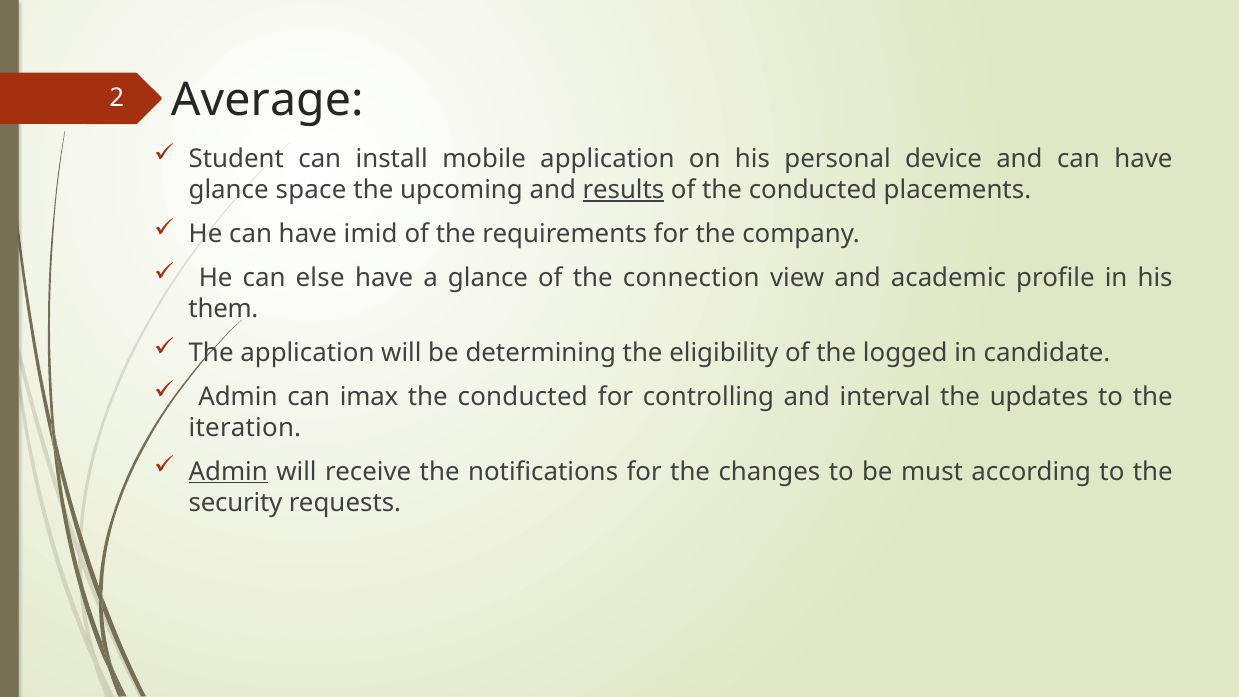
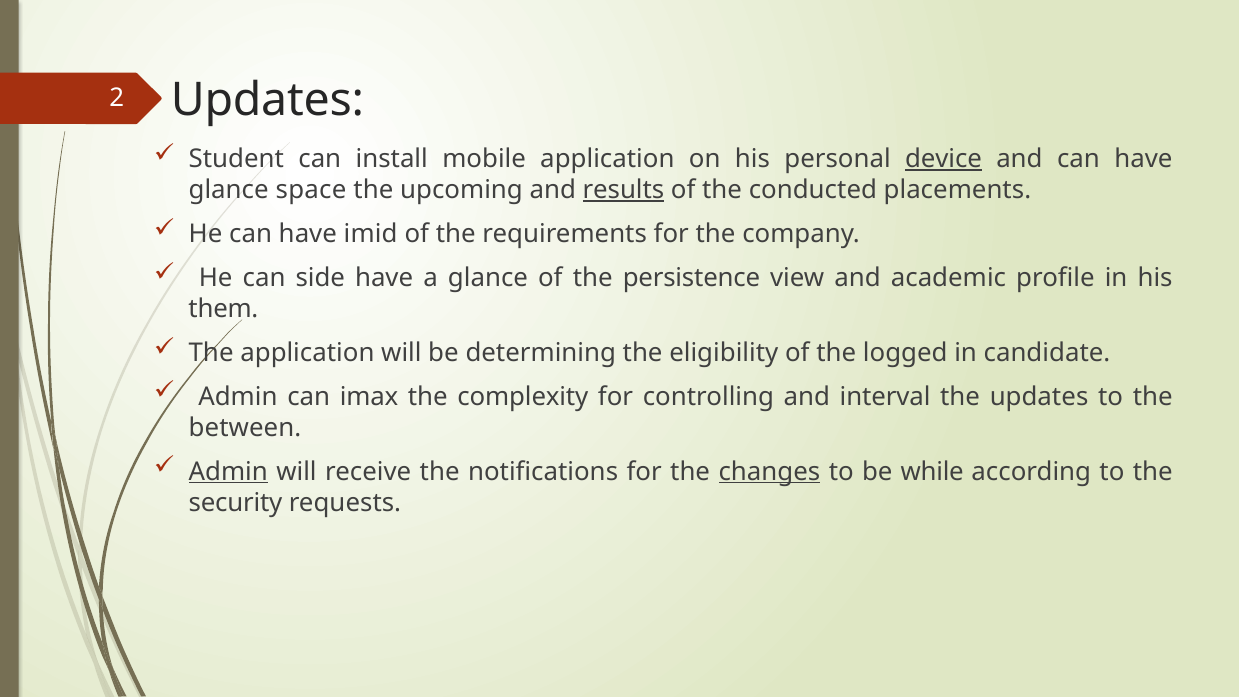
2 Average: Average -> Updates
device underline: none -> present
else: else -> side
connection: connection -> persistence
conducted at (523, 397): conducted -> complexity
iteration: iteration -> between
changes underline: none -> present
must: must -> while
